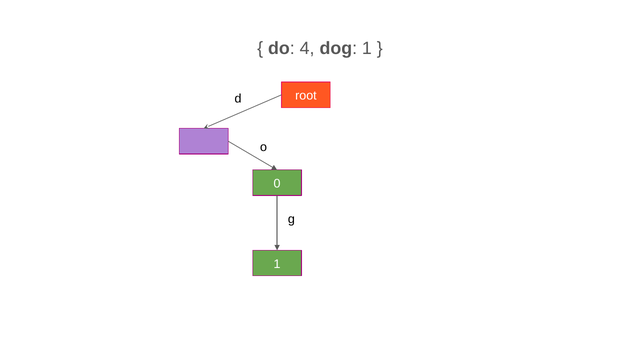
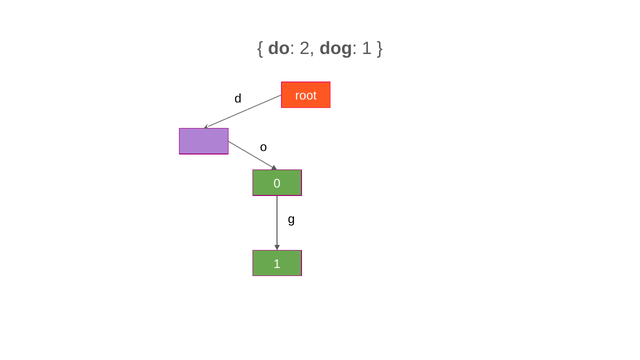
4: 4 -> 2
